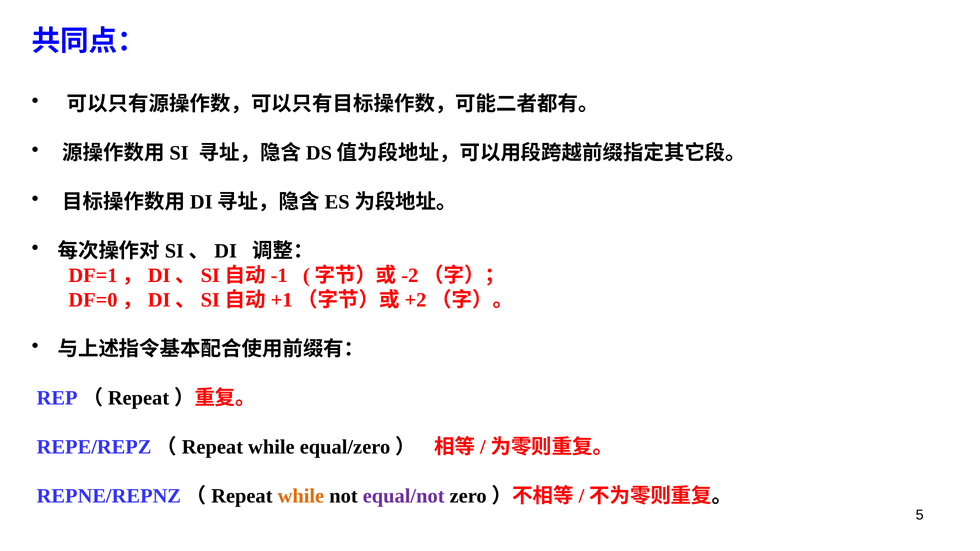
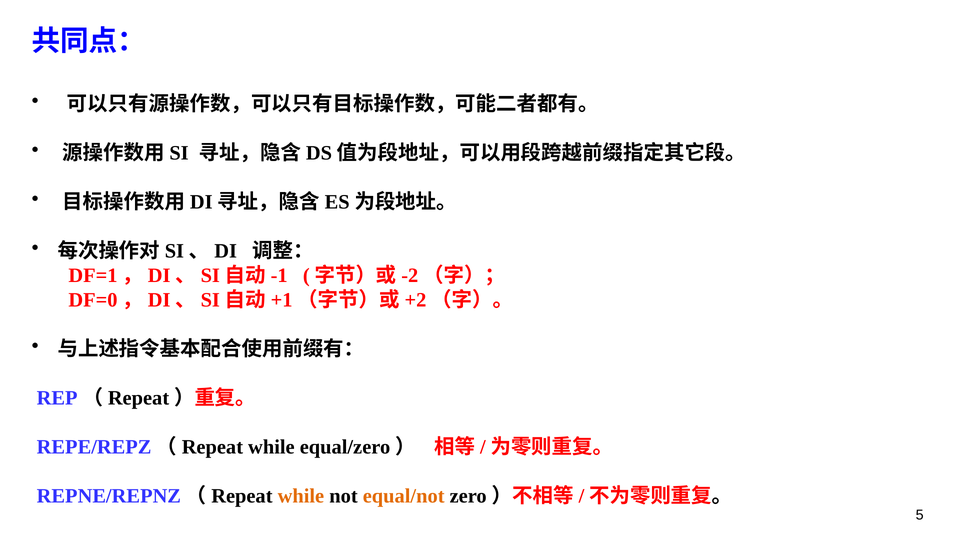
equal/not colour: purple -> orange
